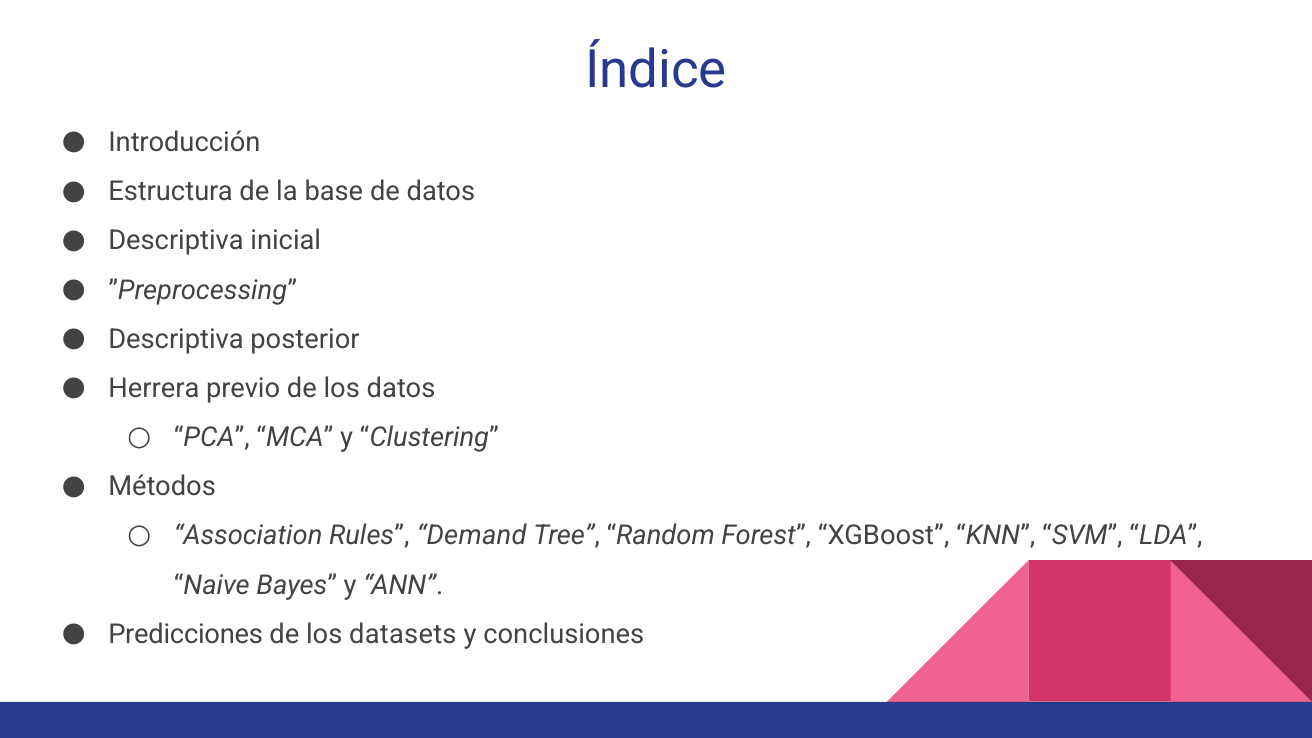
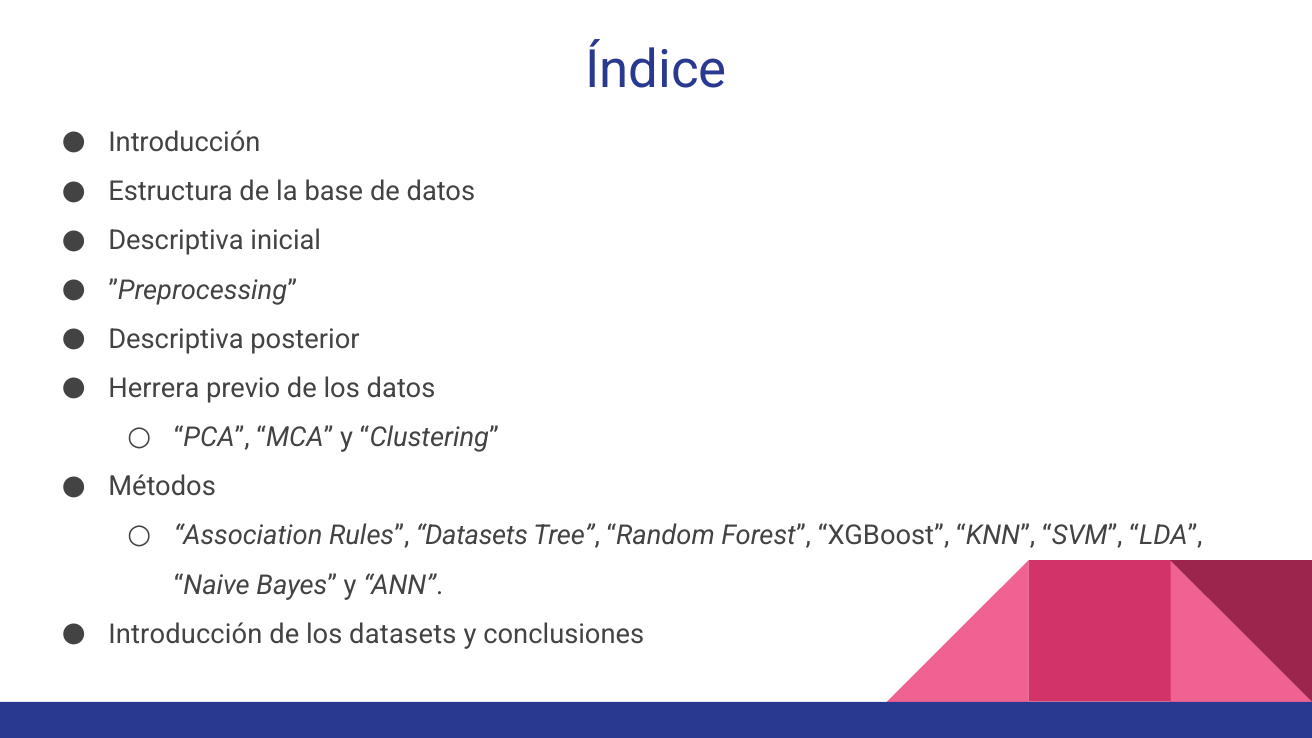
Rules Demand: Demand -> Datasets
Predicciones at (186, 634): Predicciones -> Introducción
